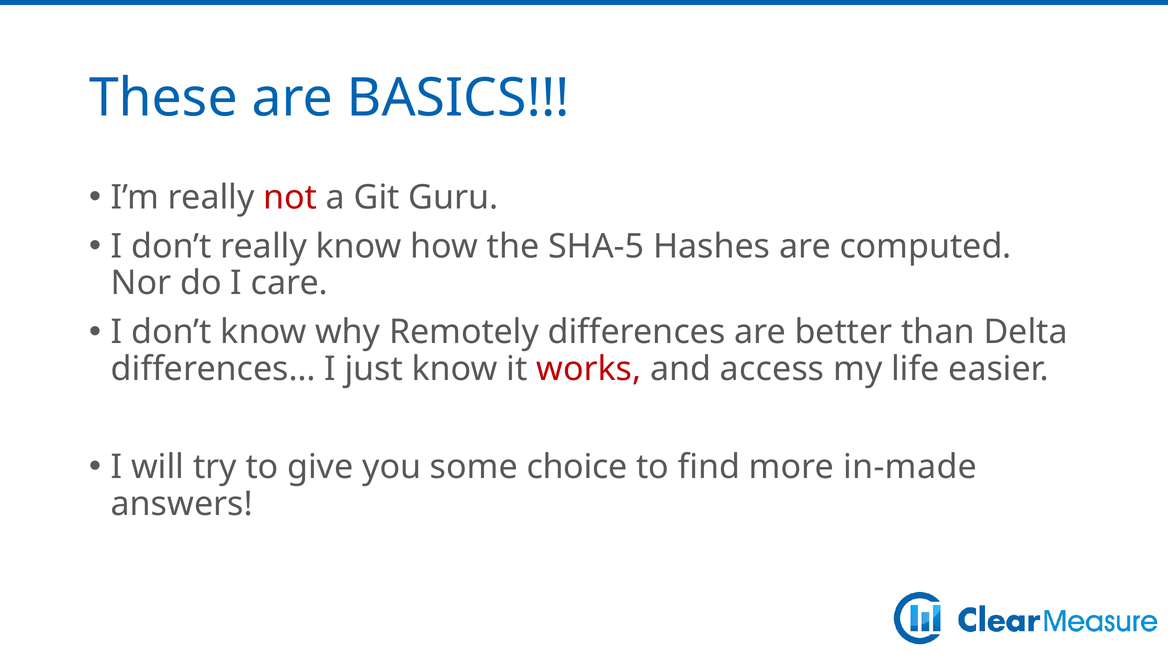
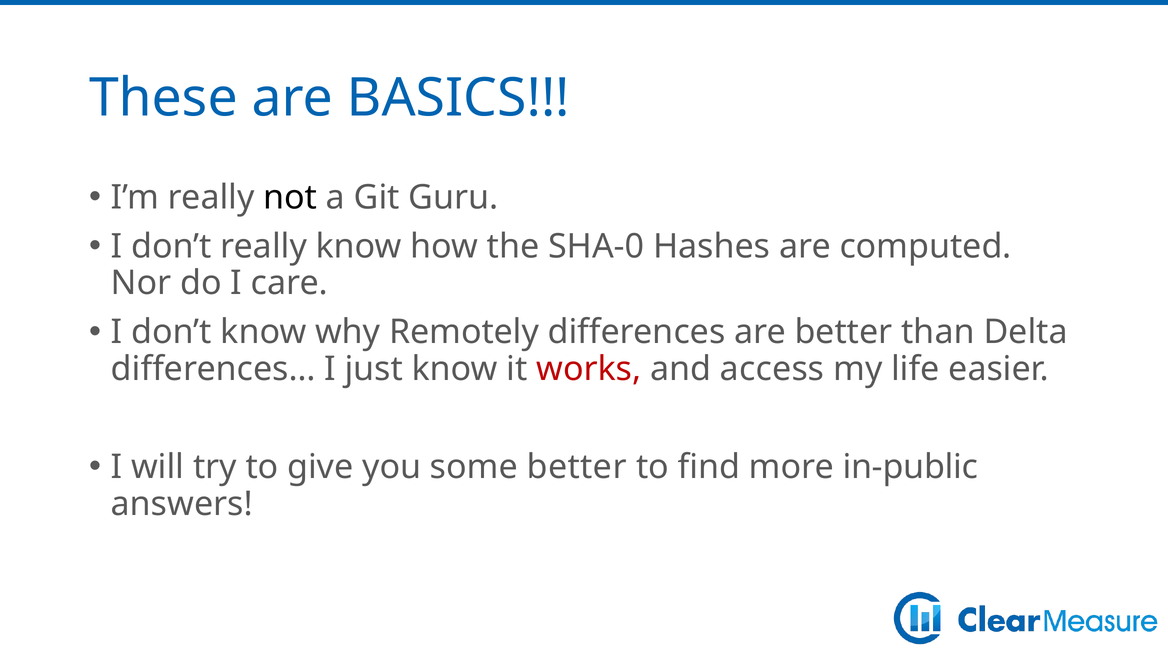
not colour: red -> black
SHA-5: SHA-5 -> SHA-0
some choice: choice -> better
in-made: in-made -> in-public
